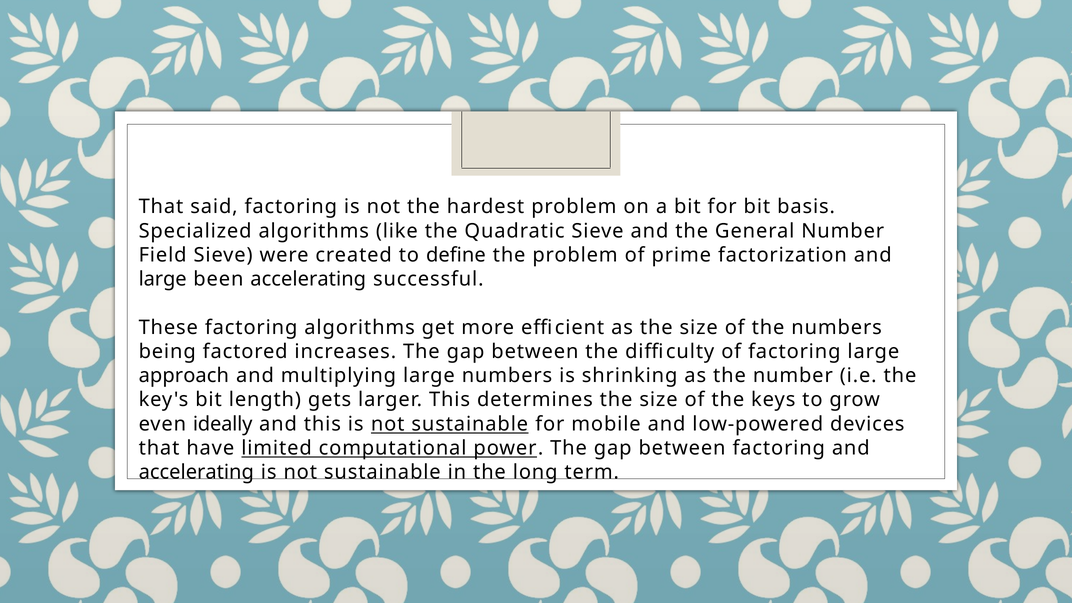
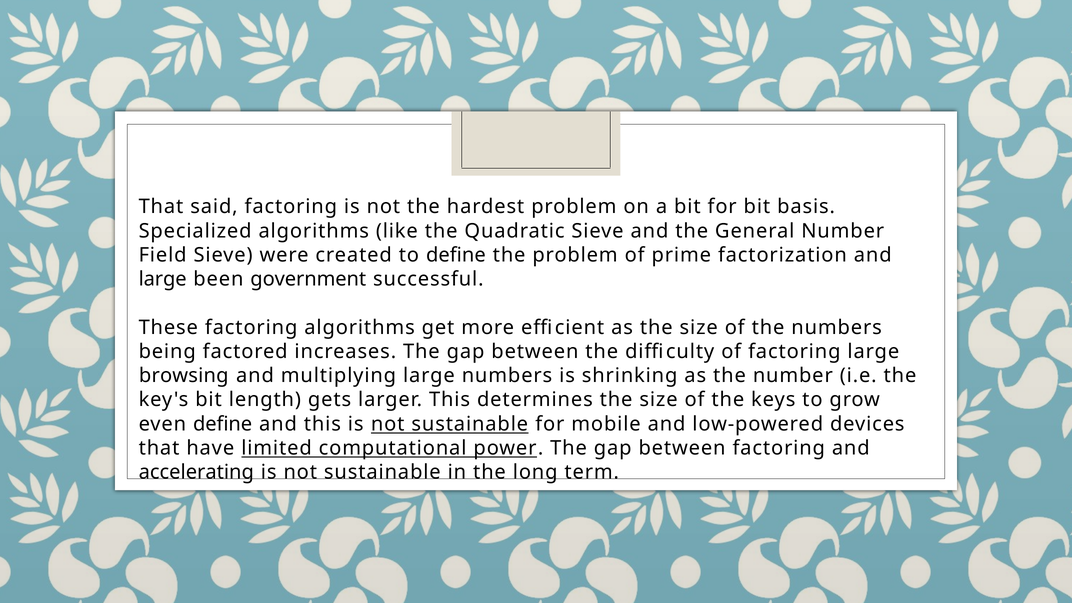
been accelerating: accelerating -> government
approach: approach -> browsing
even ideally: ideally -> define
